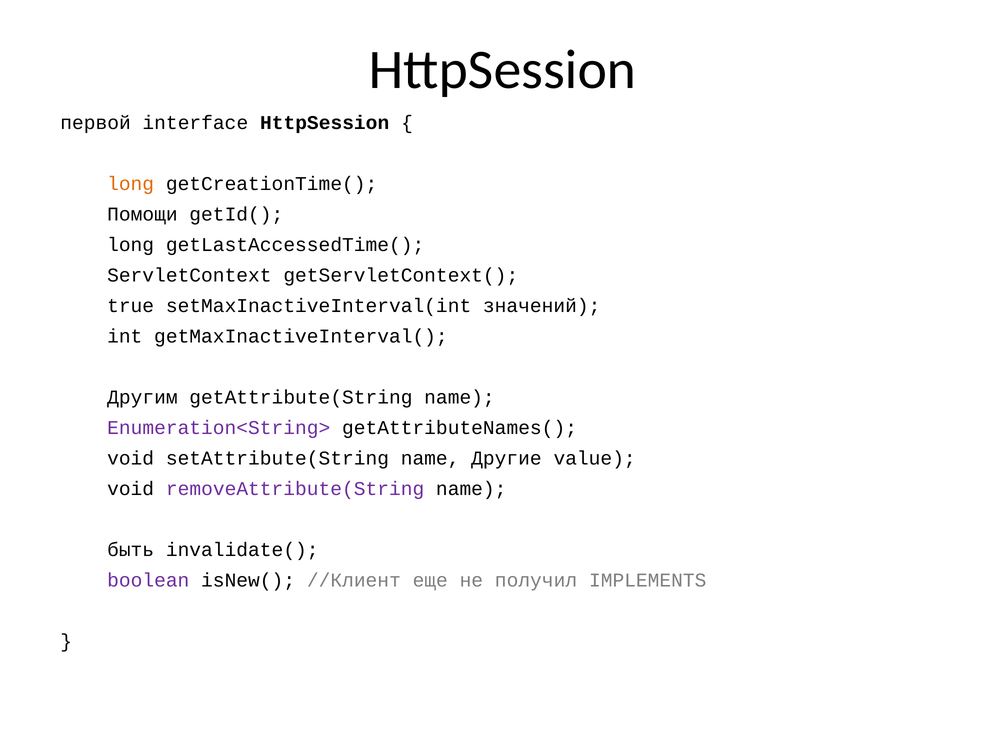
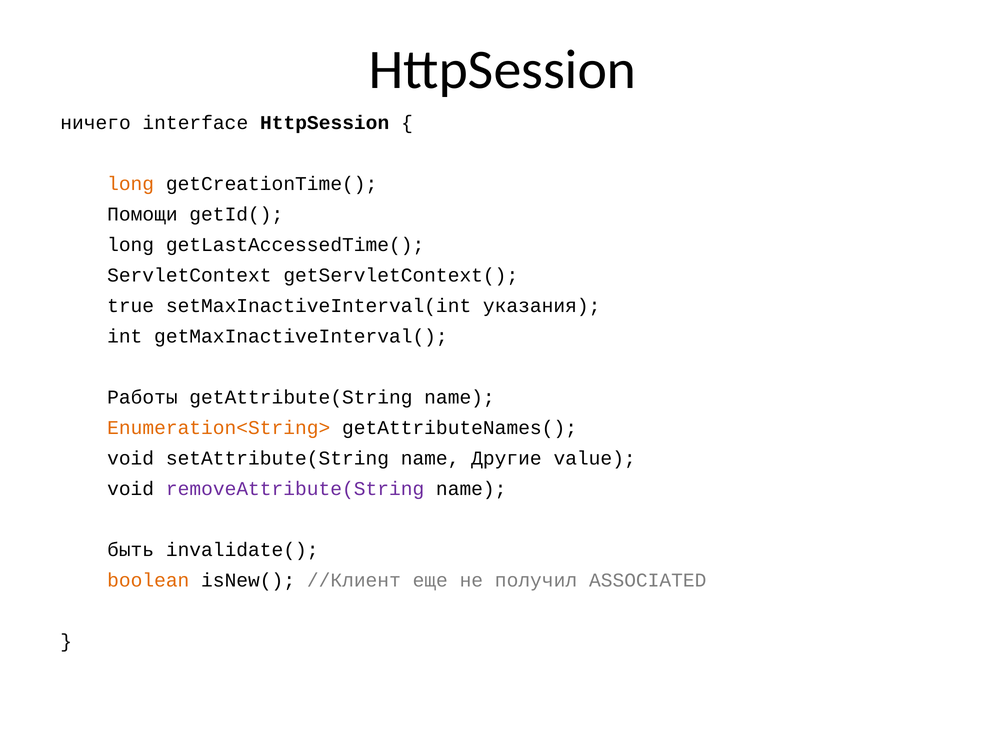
первой: первой -> ничего
значений: значений -> указания
Другим: Другим -> Работы
Enumeration<String> colour: purple -> orange
boolean colour: purple -> orange
IMPLEMENTS: IMPLEMENTS -> ASSOCIATED
